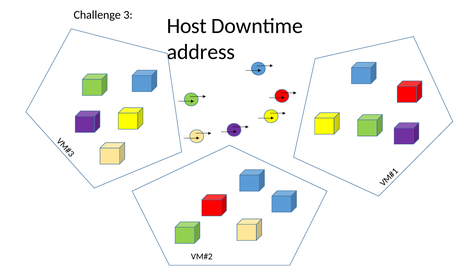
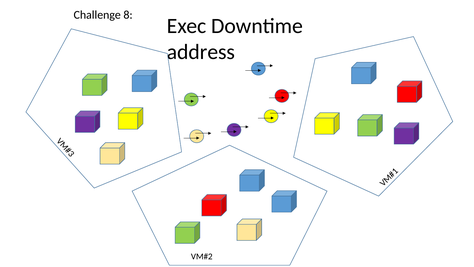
Challenge 3: 3 -> 8
Host: Host -> Exec
